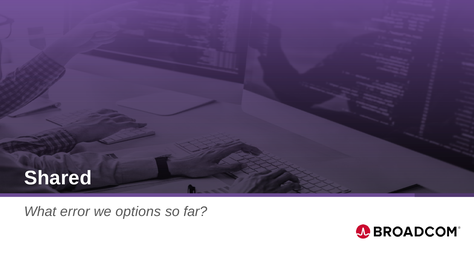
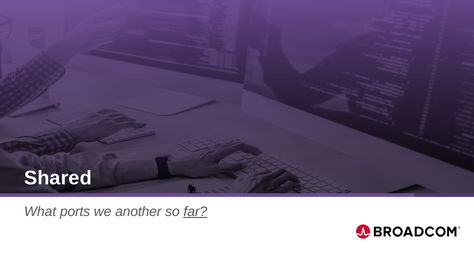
error: error -> ports
options: options -> another
far underline: none -> present
